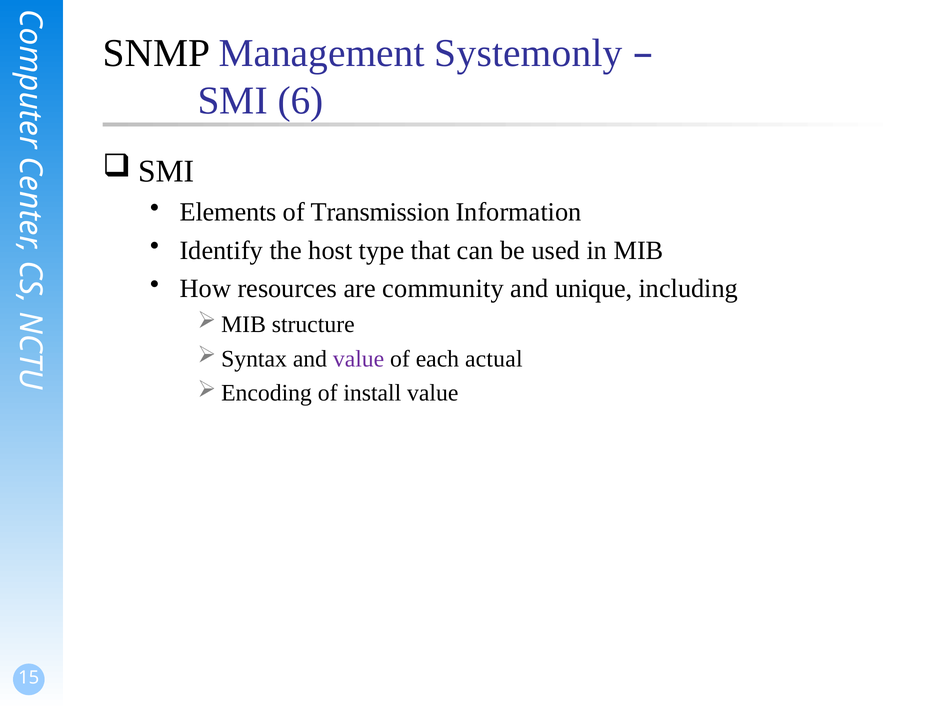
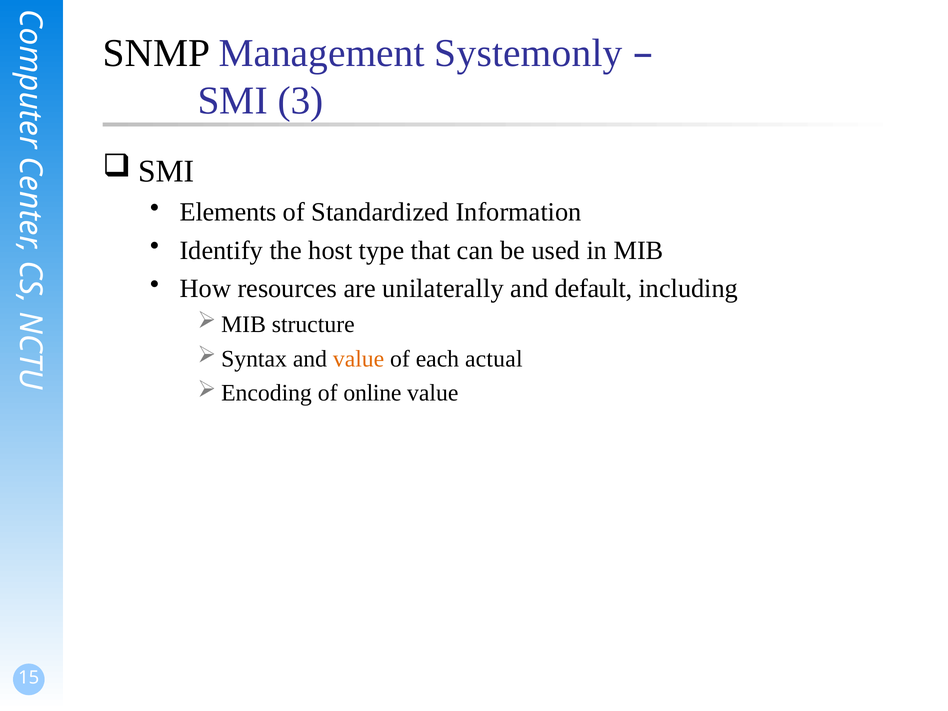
6: 6 -> 3
Transmission: Transmission -> Standardized
community: community -> unilaterally
unique: unique -> default
value at (359, 359) colour: purple -> orange
install: install -> online
